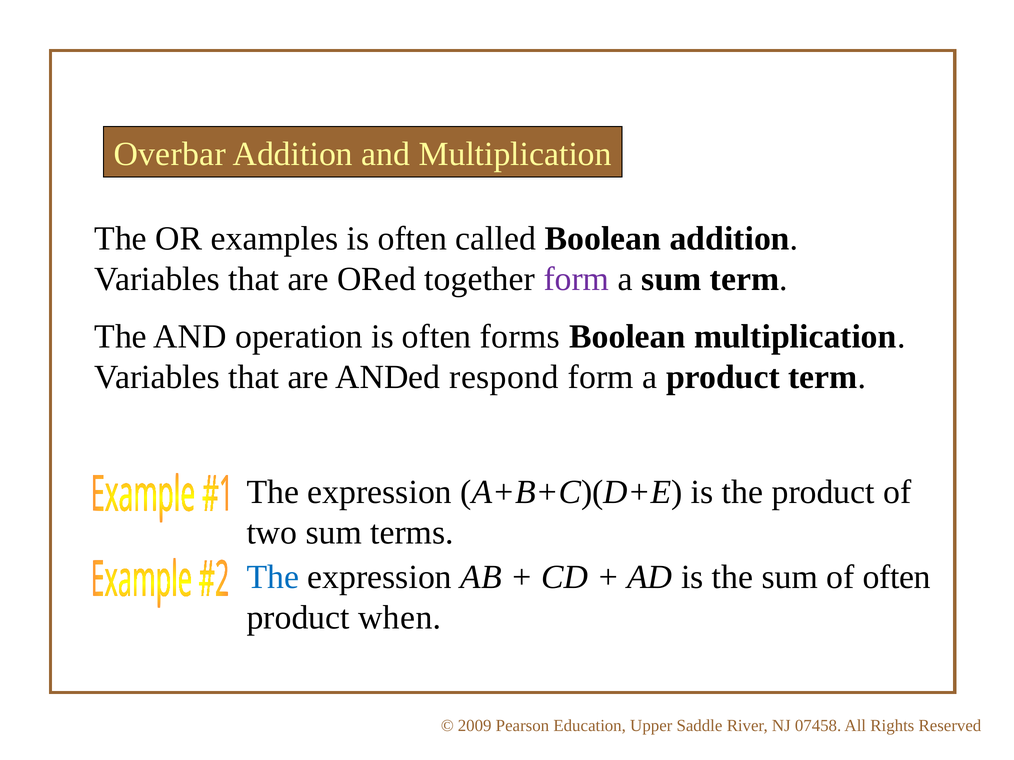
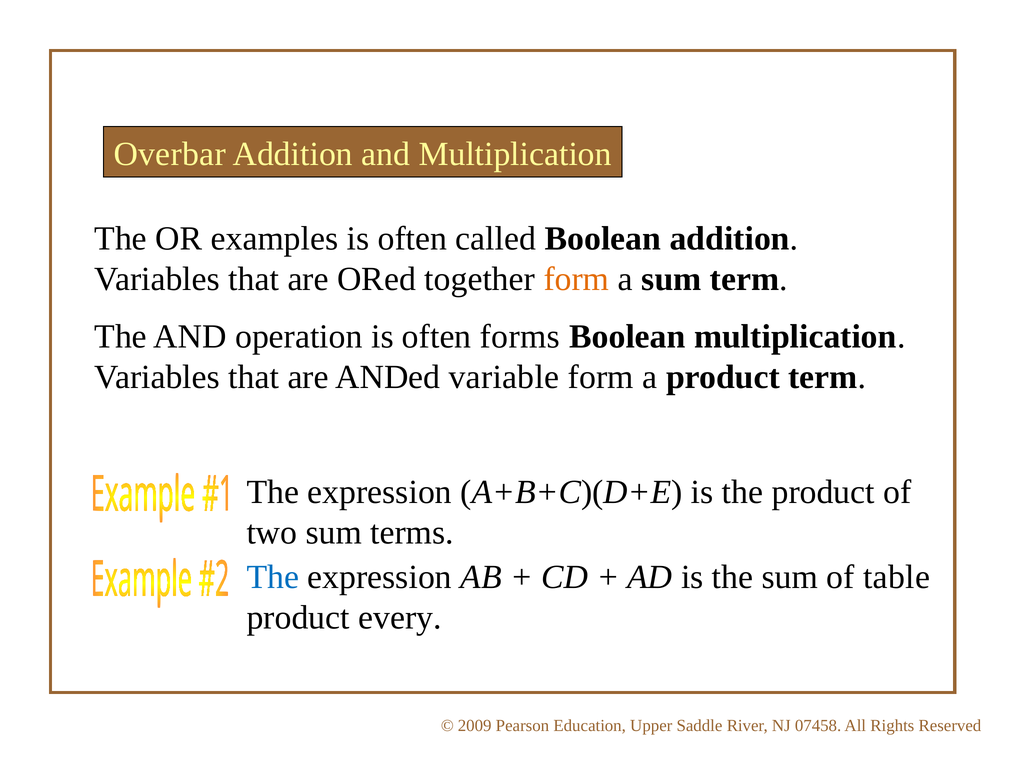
form at (576, 279) colour: purple -> orange
respond: respond -> variable
of often: often -> table
when: when -> every
